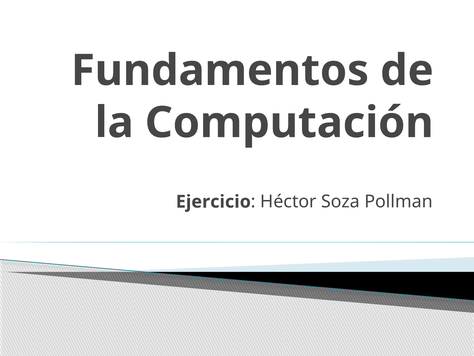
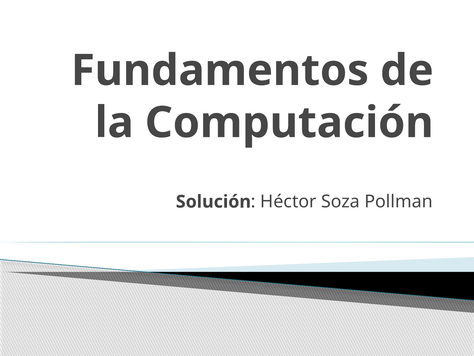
Ejercicio: Ejercicio -> Solución
